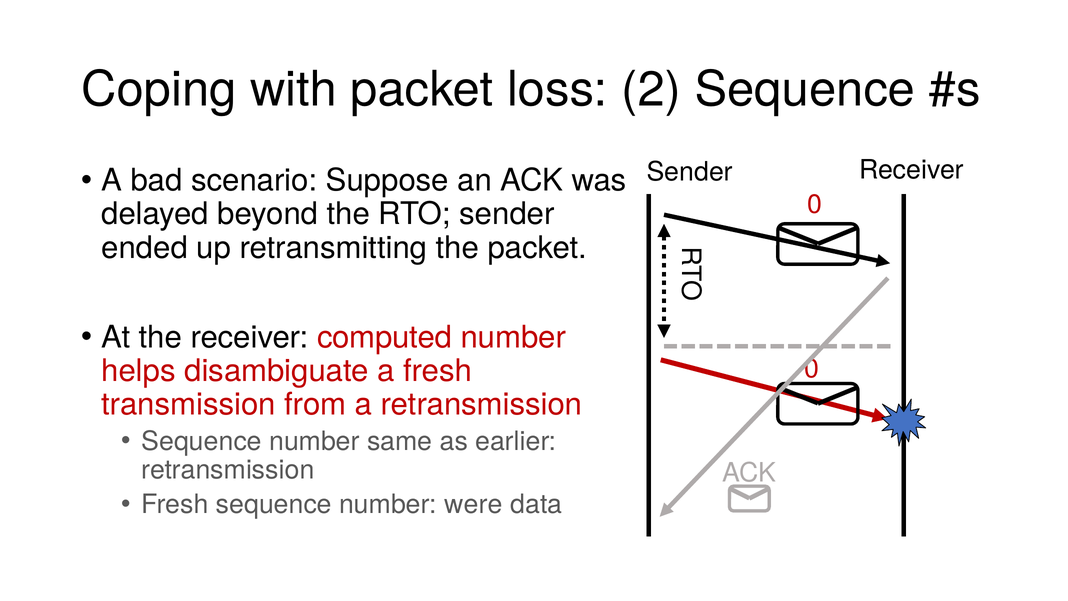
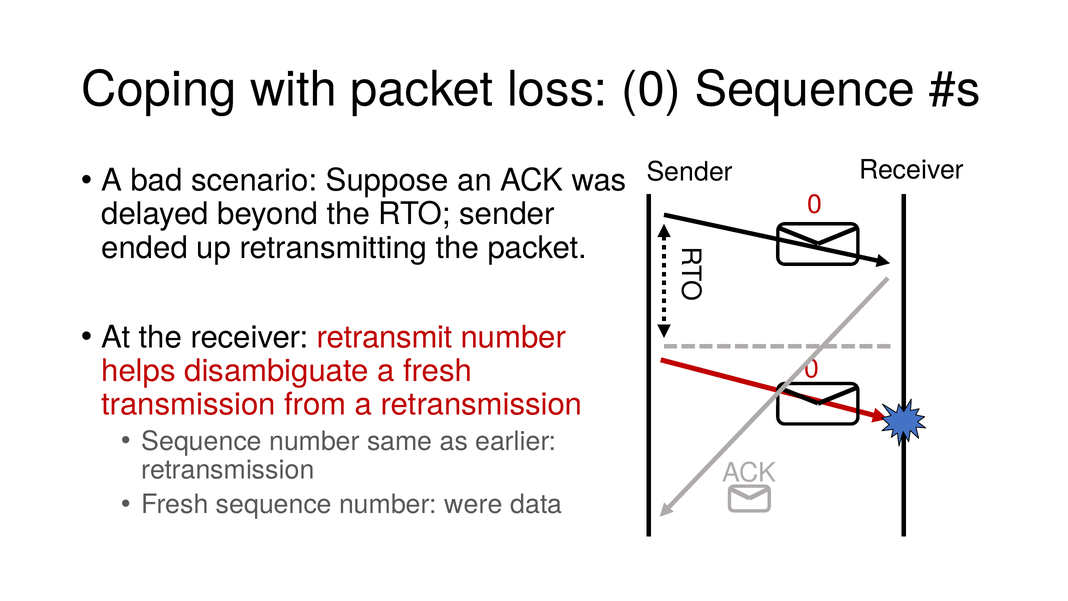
loss 2: 2 -> 0
computed: computed -> retransmit
